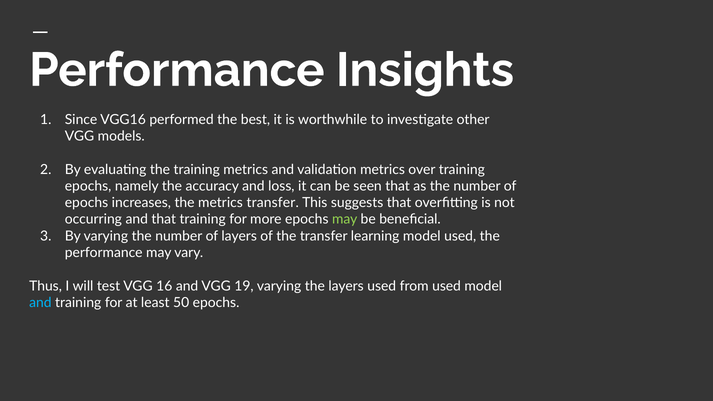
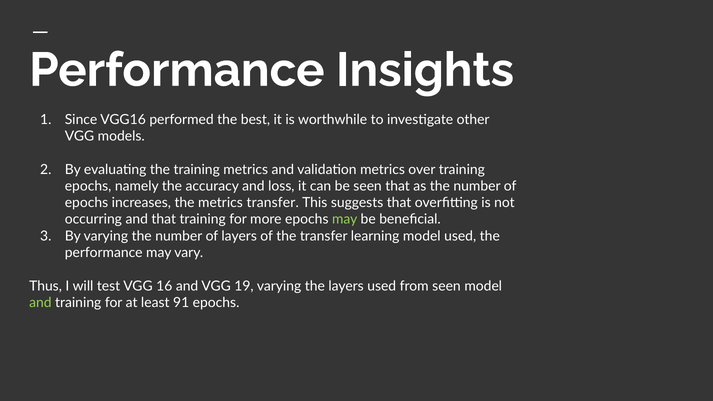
from used: used -> seen
and at (40, 303) colour: light blue -> light green
50: 50 -> 91
